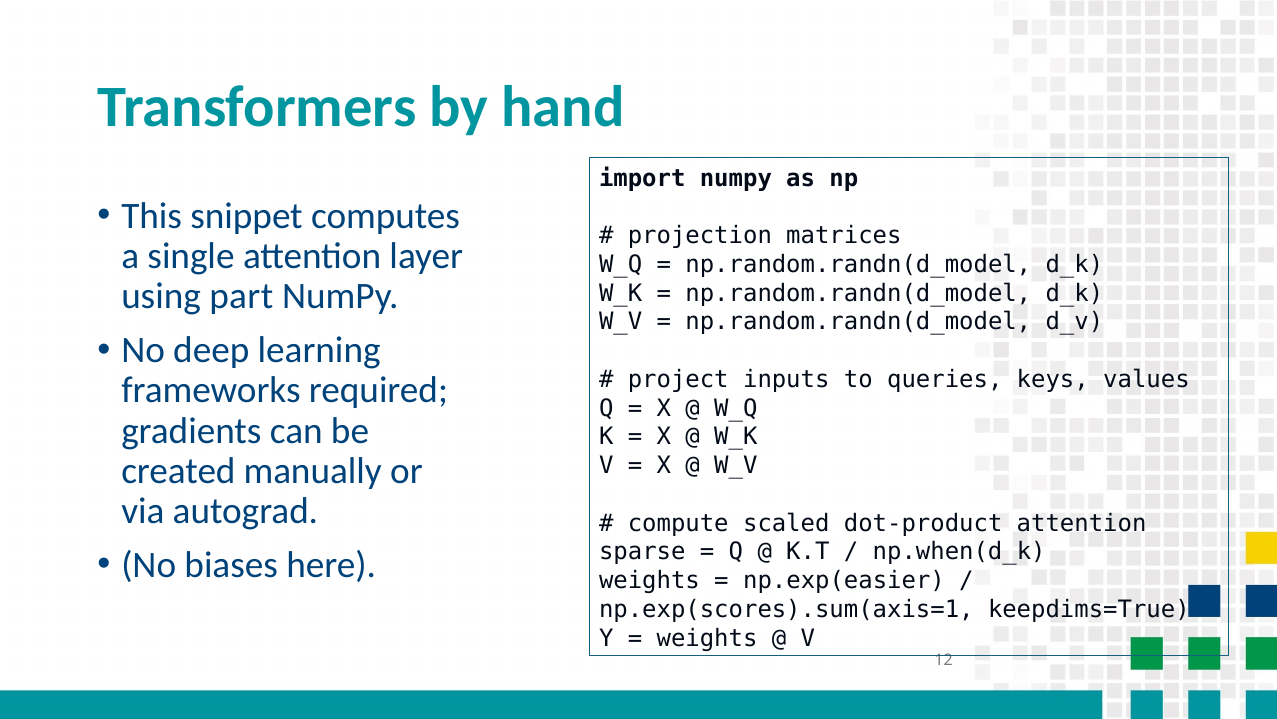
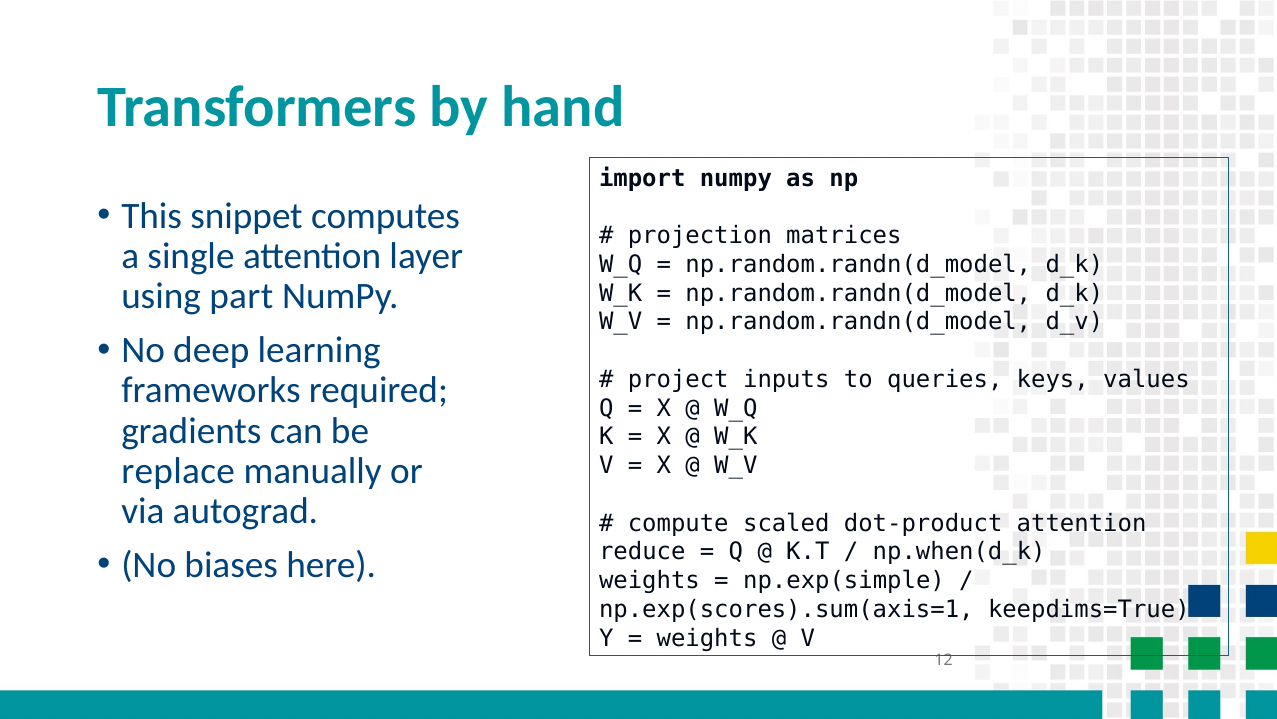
created: created -> replace
sparse: sparse -> reduce
np.exp(easier: np.exp(easier -> np.exp(simple
